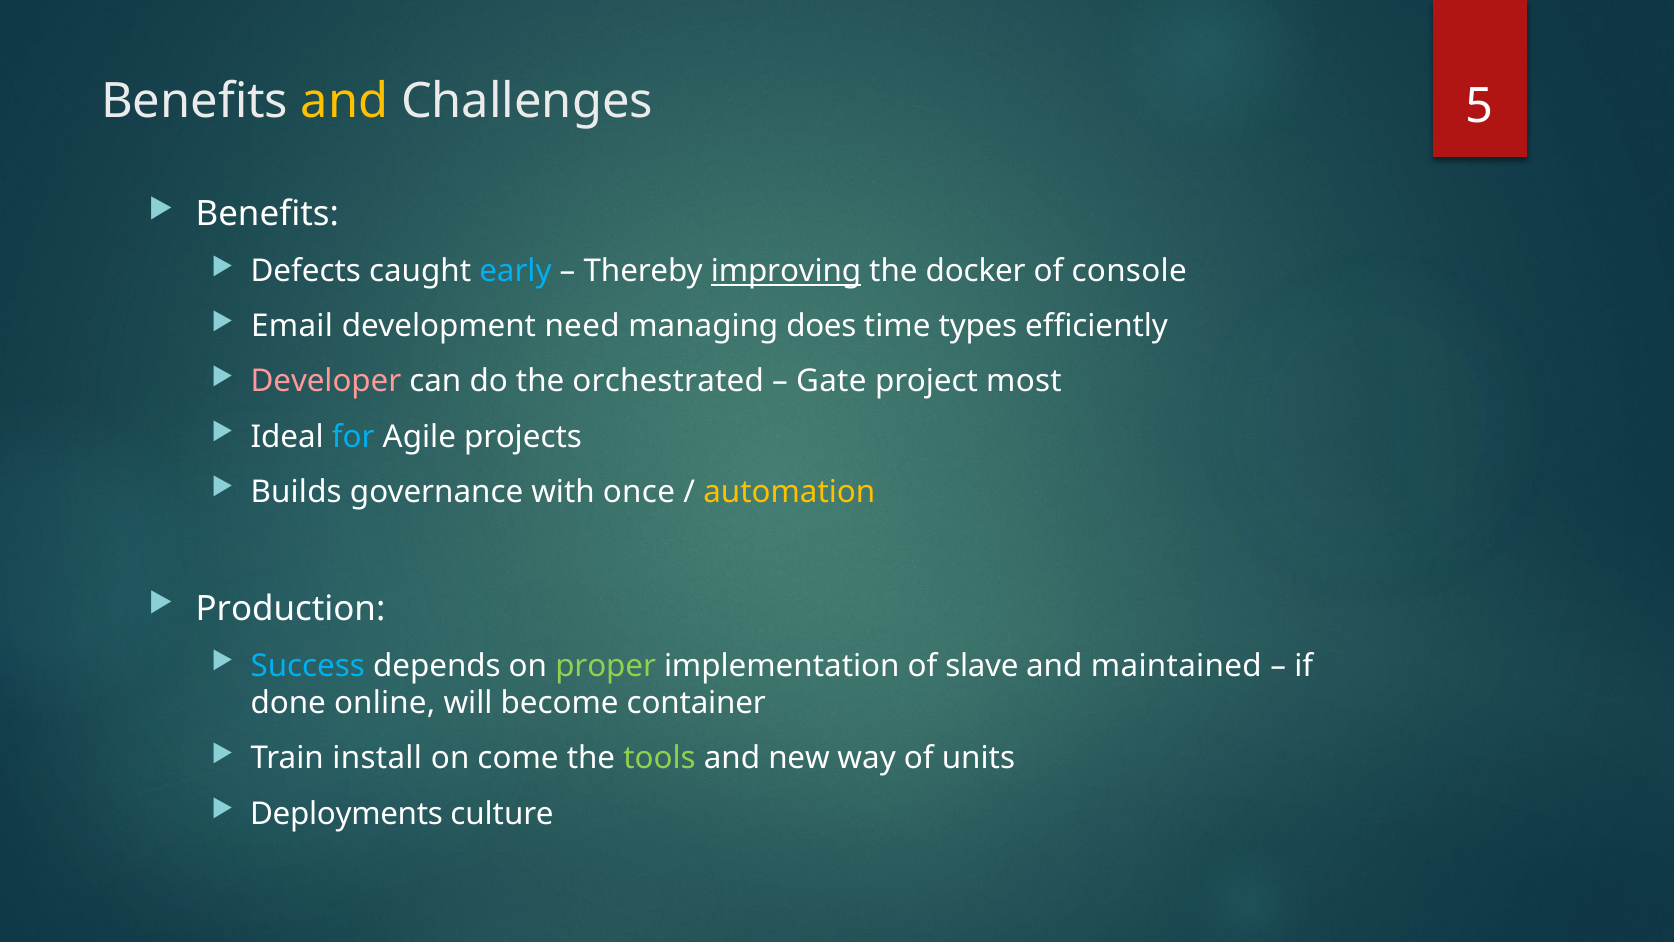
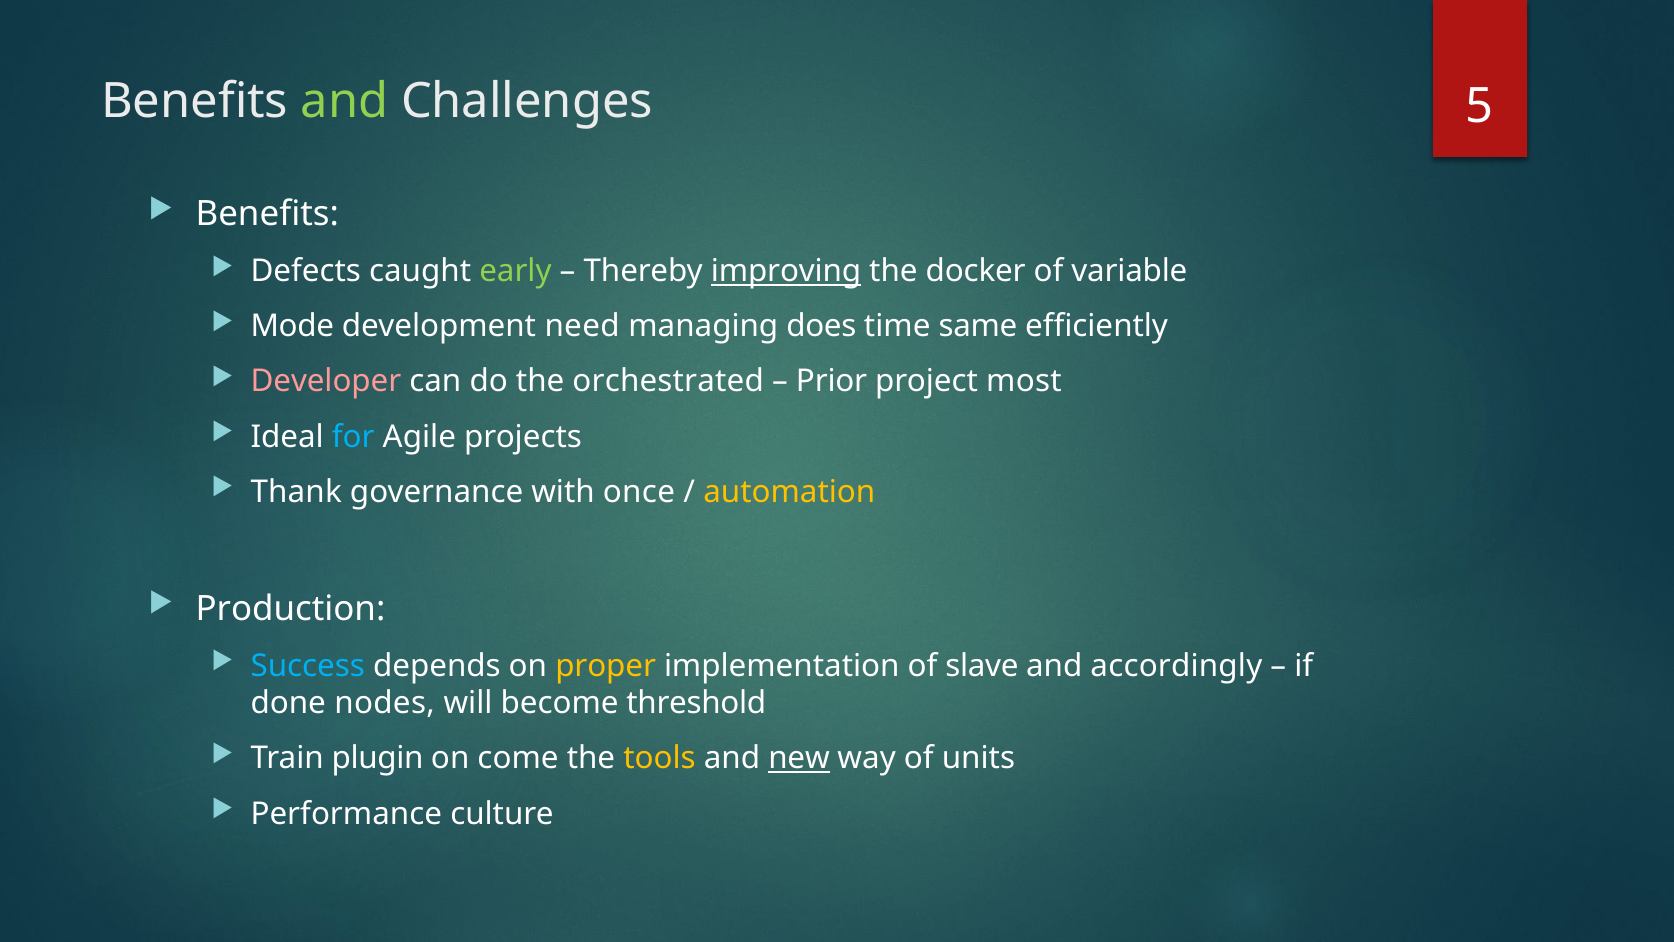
and at (345, 101) colour: yellow -> light green
early colour: light blue -> light green
console: console -> variable
Email: Email -> Mode
types: types -> same
Gate: Gate -> Prior
Builds: Builds -> Thank
proper colour: light green -> yellow
maintained: maintained -> accordingly
online: online -> nodes
container: container -> threshold
install: install -> plugin
tools colour: light green -> yellow
new underline: none -> present
Deployments: Deployments -> Performance
